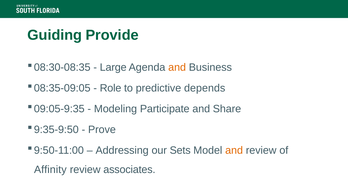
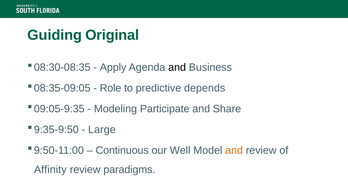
Provide: Provide -> Original
Large: Large -> Apply
and at (177, 67) colour: orange -> black
Prove: Prove -> Large
Addressing: Addressing -> Continuous
Sets: Sets -> Well
associates: associates -> paradigms
